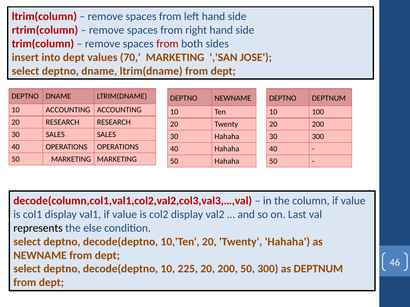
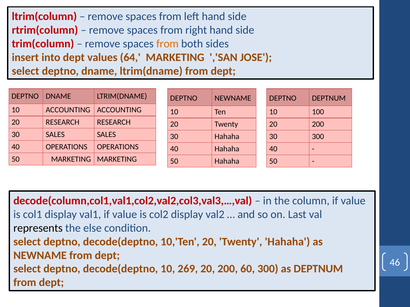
from at (167, 44) colour: red -> orange
70: 70 -> 64
225: 225 -> 269
200 50: 50 -> 60
